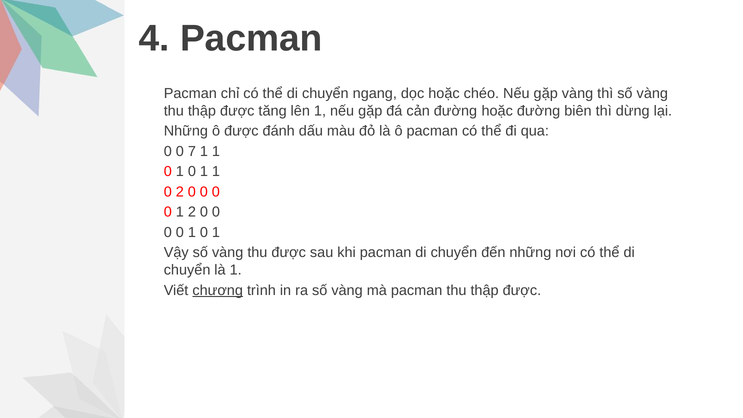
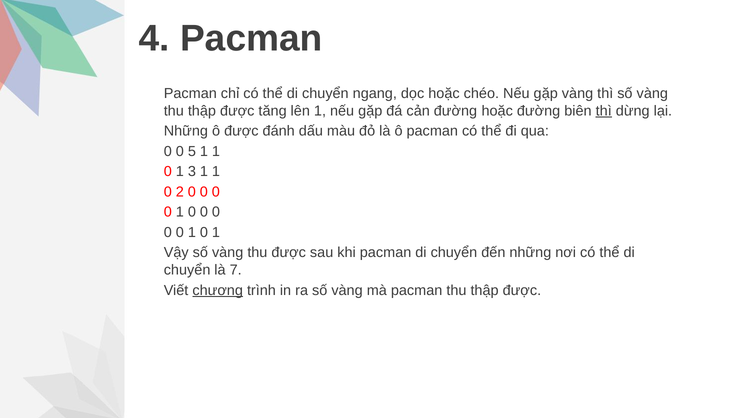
thì at (604, 111) underline: none -> present
7: 7 -> 5
0 at (192, 172): 0 -> 3
2 at (192, 212): 2 -> 0
là 1: 1 -> 7
